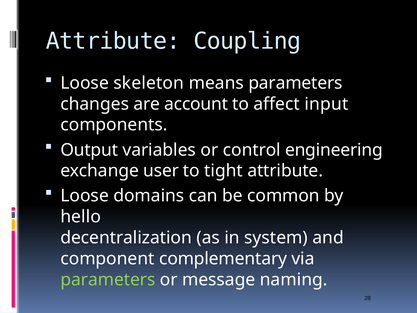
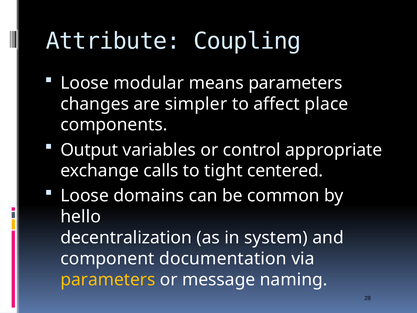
skeleton: skeleton -> modular
account: account -> simpler
input: input -> place
engineering: engineering -> appropriate
user: user -> calls
tight attribute: attribute -> centered
complementary: complementary -> documentation
parameters at (108, 280) colour: light green -> yellow
